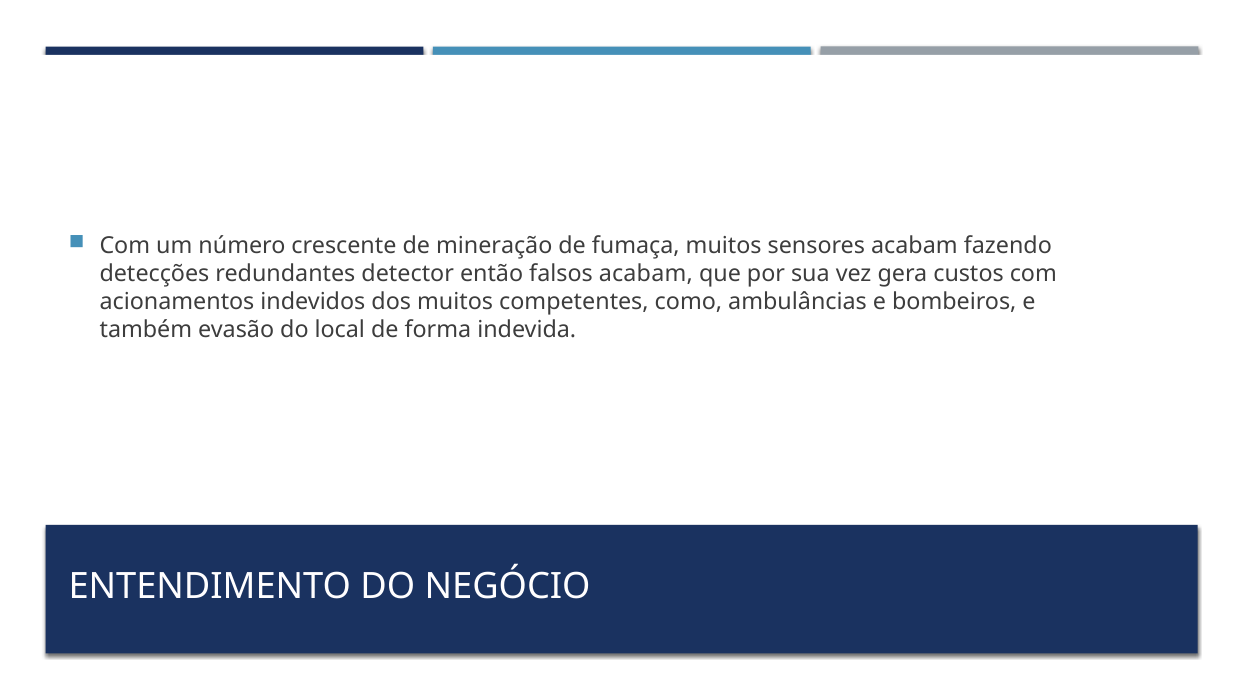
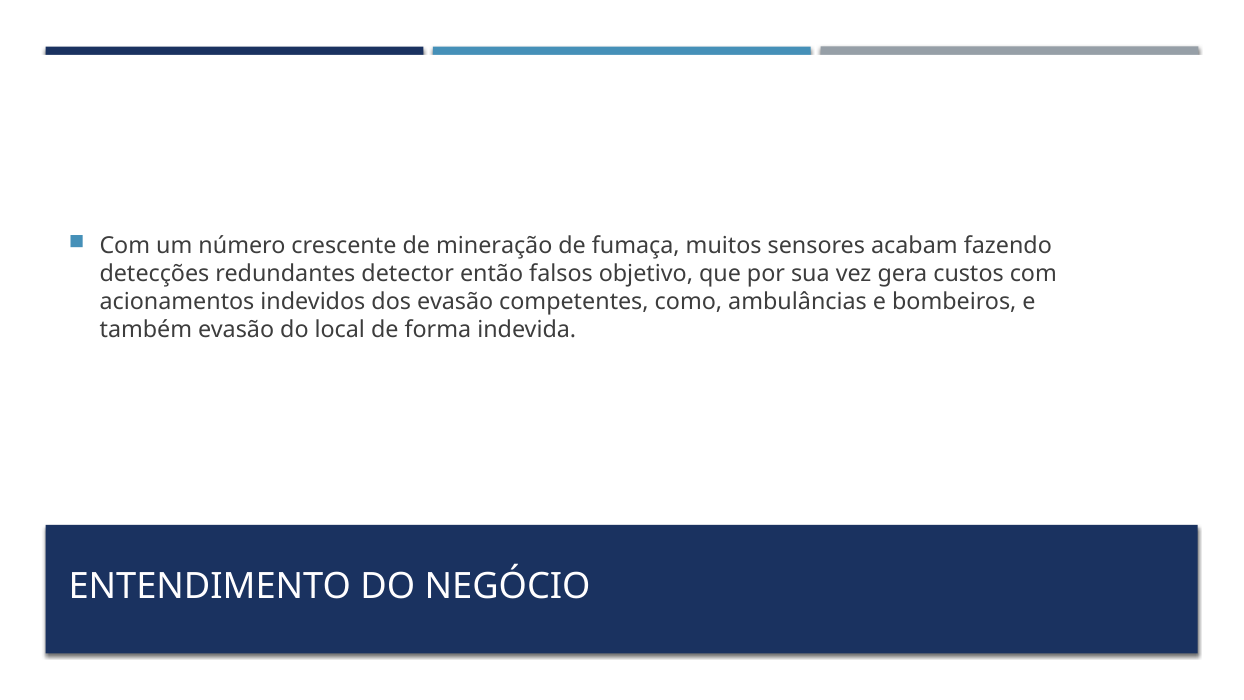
falsos acabam: acabam -> objetivo
dos muitos: muitos -> evasão
